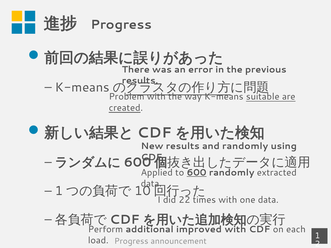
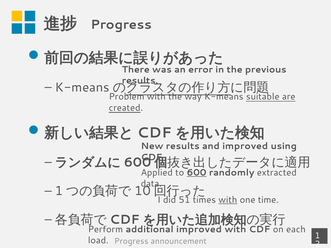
and randomly: randomly -> improved
22: 22 -> 51
with at (228, 200) underline: none -> present
one data: data -> time
